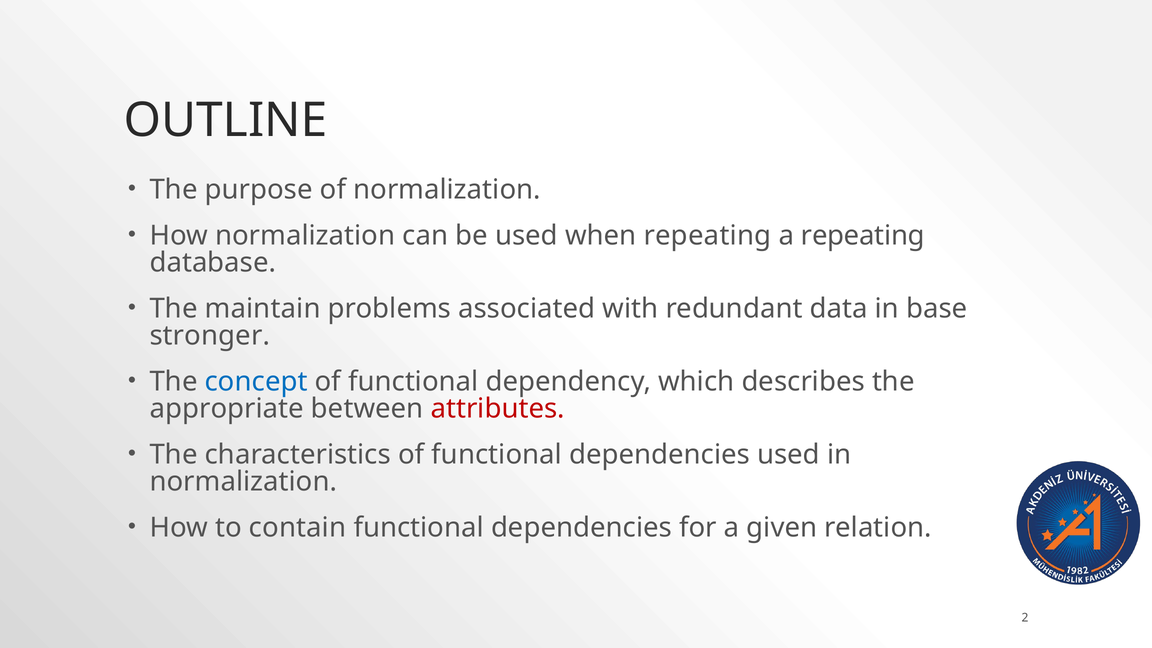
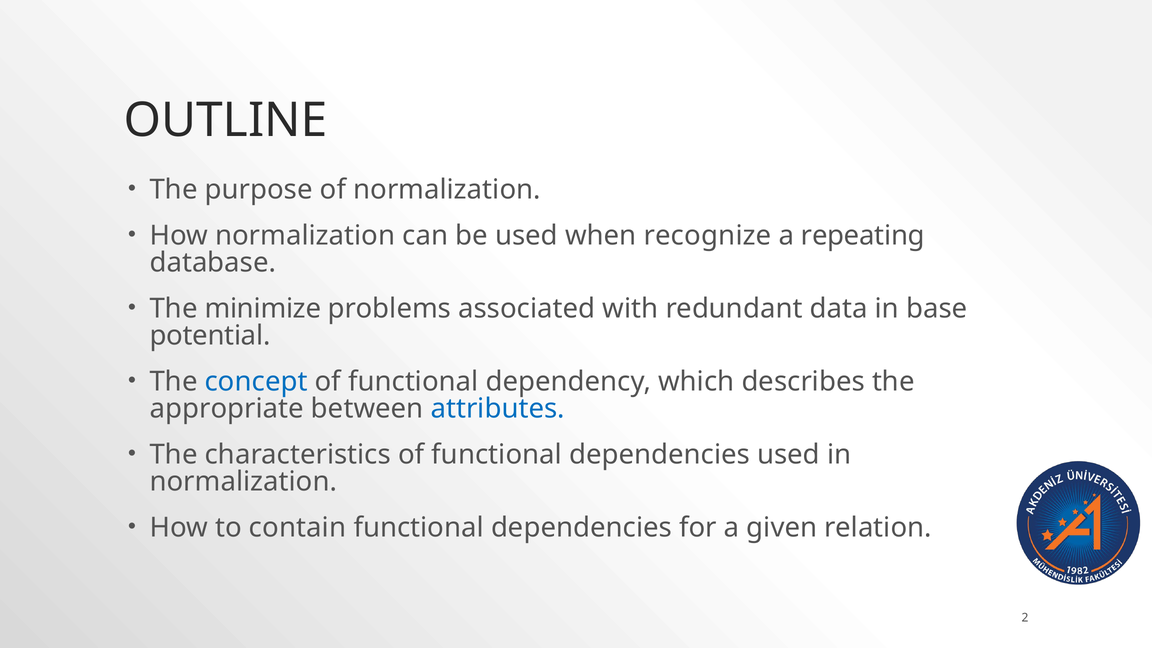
when repeating: repeating -> recognize
maintain: maintain -> minimize
stronger: stronger -> potential
attributes colour: red -> blue
